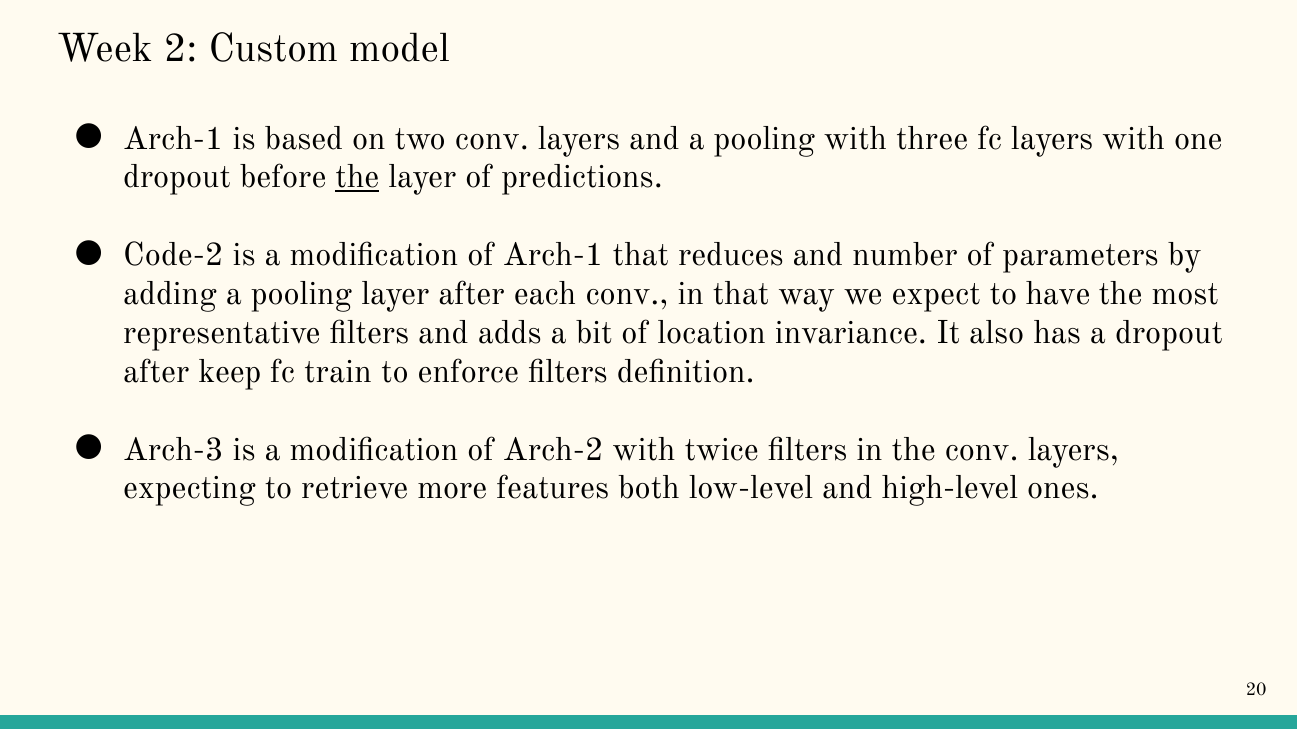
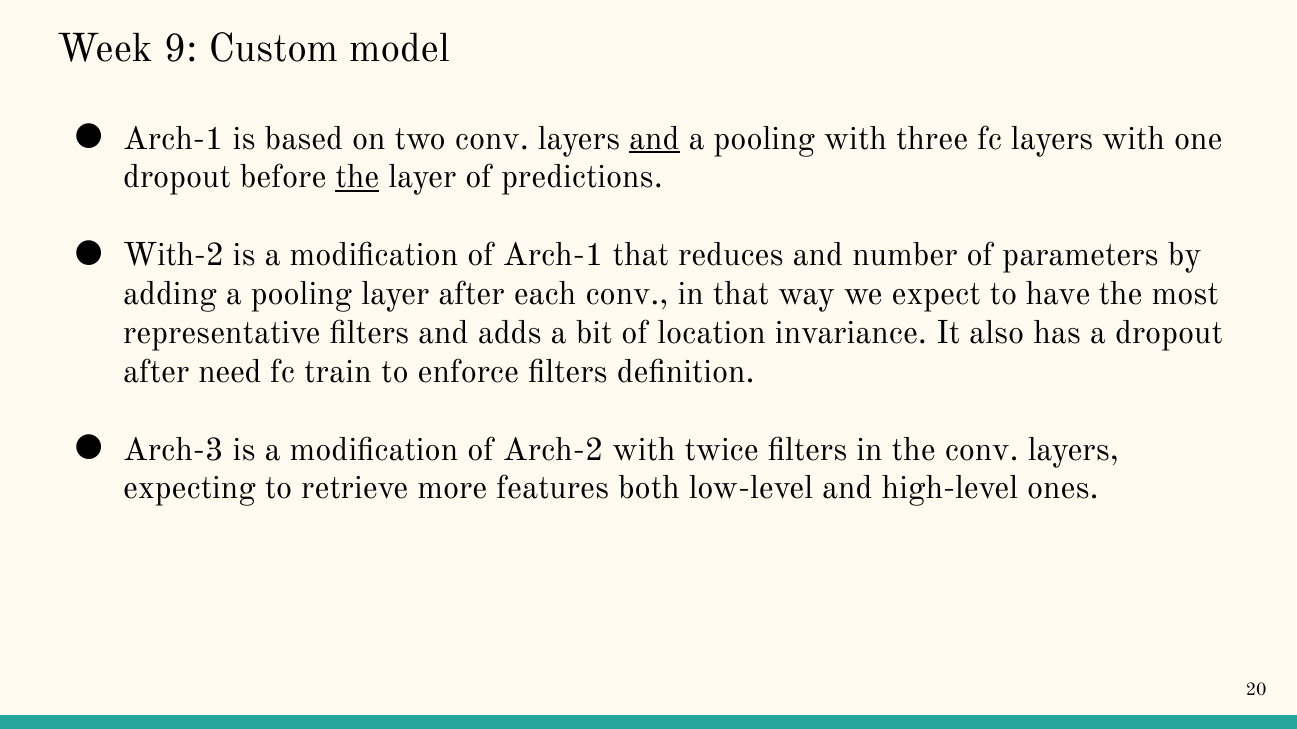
2: 2 -> 9
and at (654, 138) underline: none -> present
Code-2: Code-2 -> With-2
keep: keep -> need
